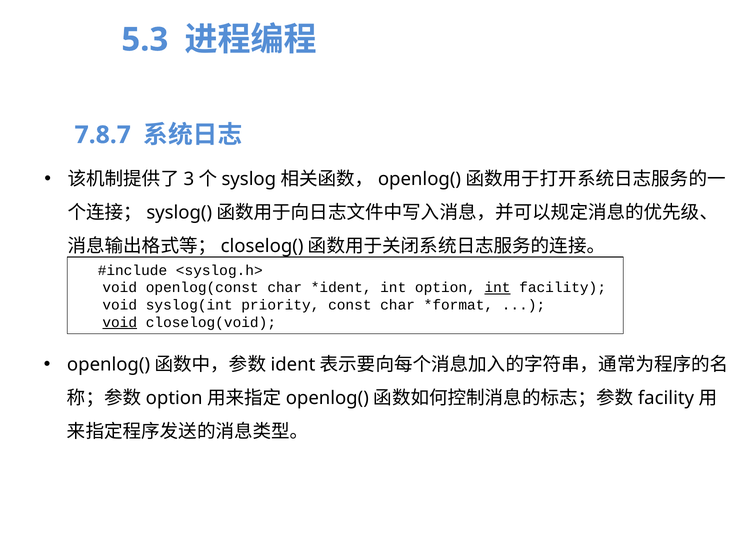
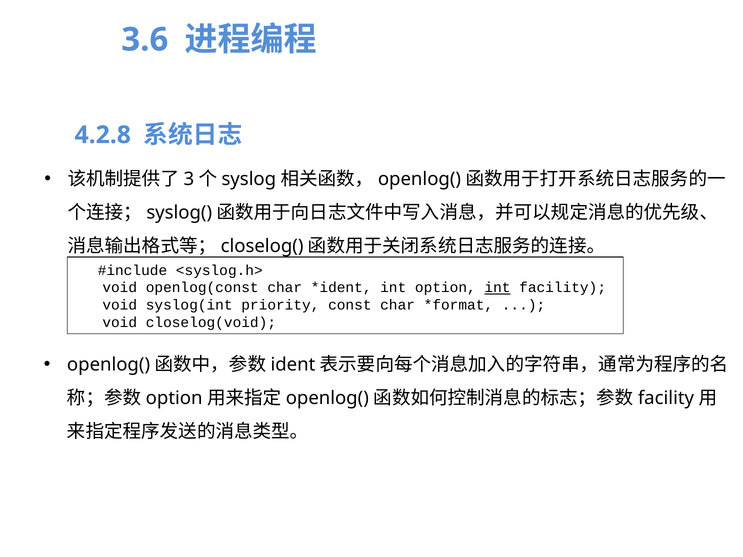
5.3: 5.3 -> 3.6
7.8.7: 7.8.7 -> 4.2.8
void at (120, 323) underline: present -> none
